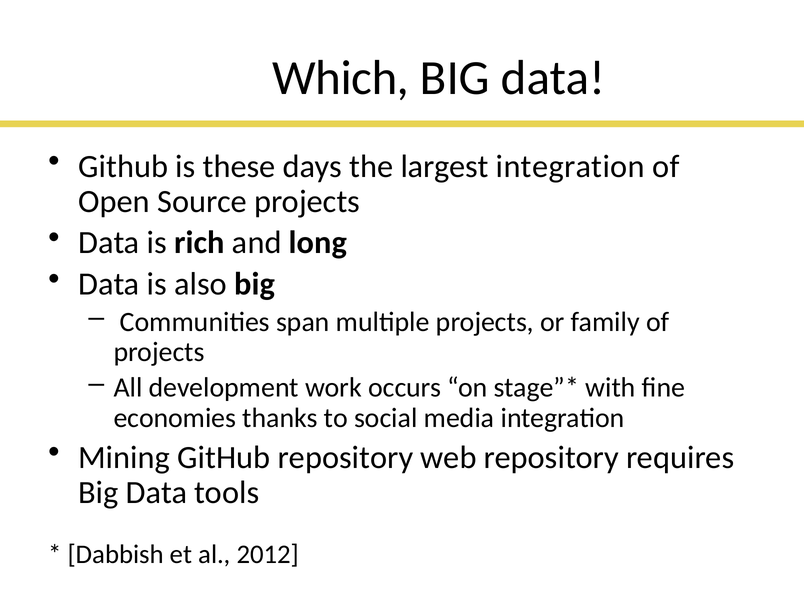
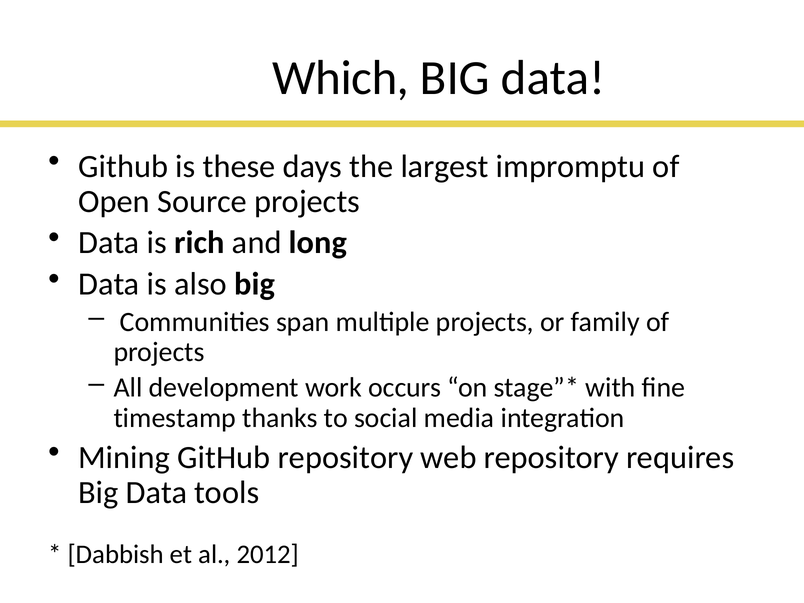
largest integration: integration -> impromptu
economies: economies -> timestamp
